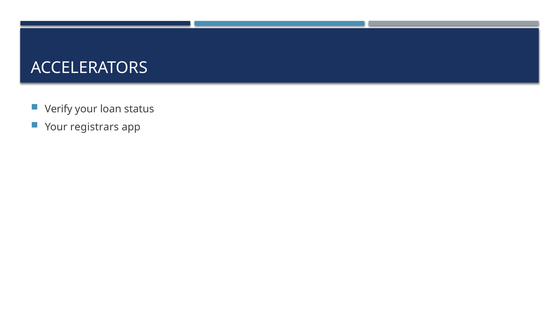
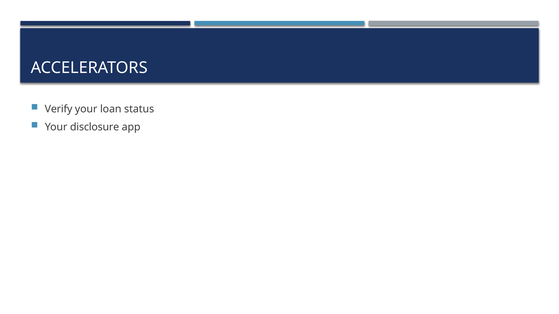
registrars: registrars -> disclosure
